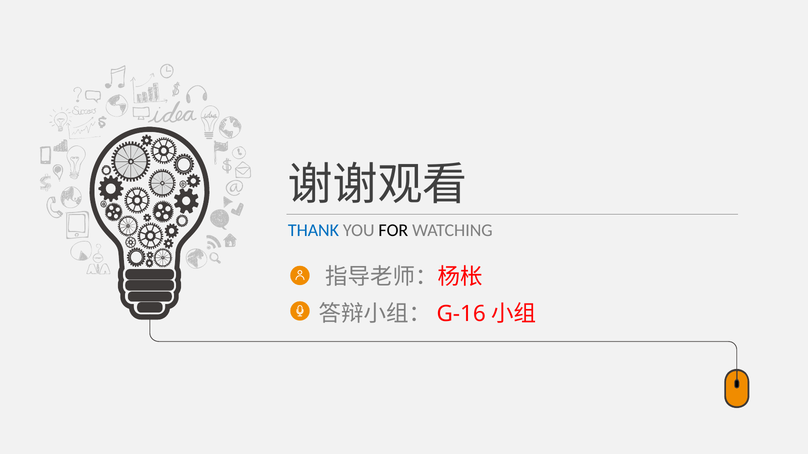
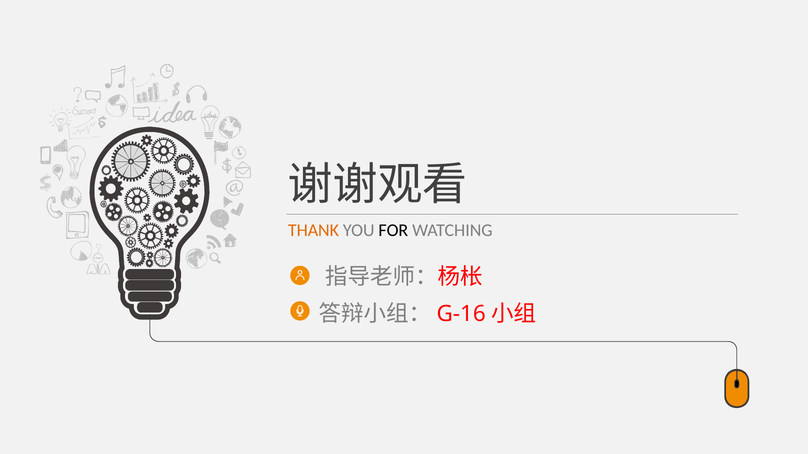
THANK colour: blue -> orange
